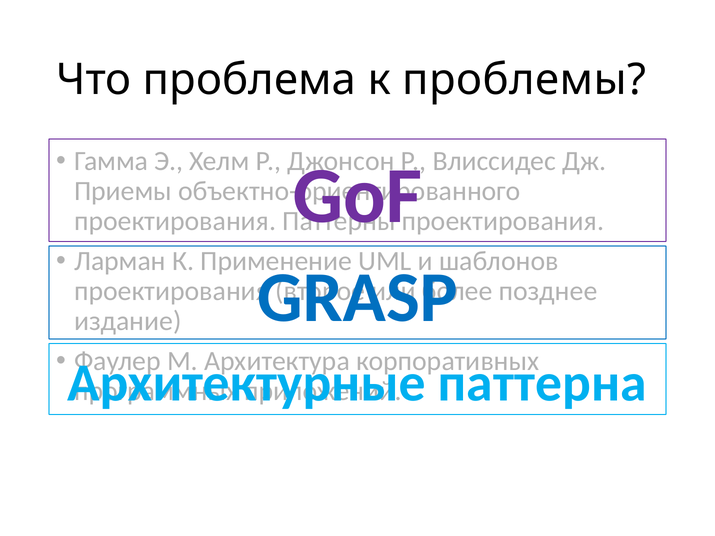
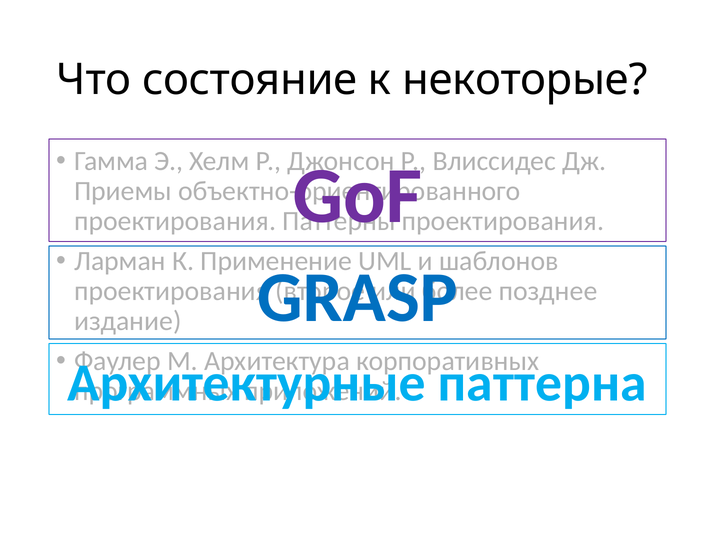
проблема: проблема -> состояние
проблемы: проблемы -> некоторые
